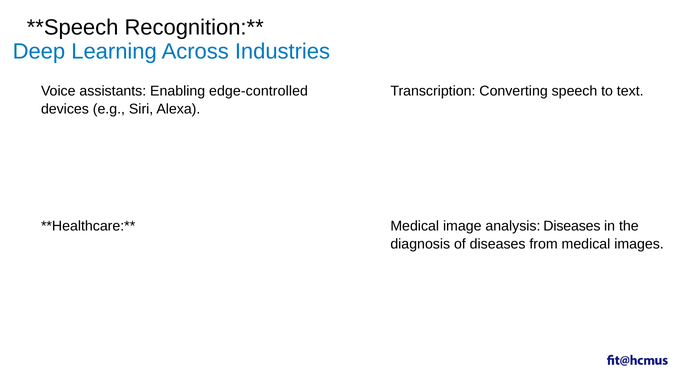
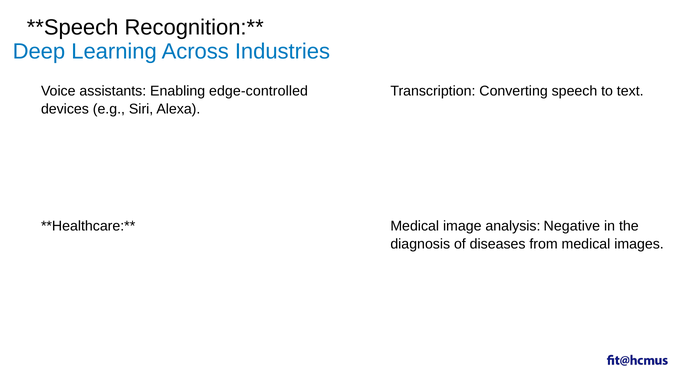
analysis Diseases: Diseases -> Negative
